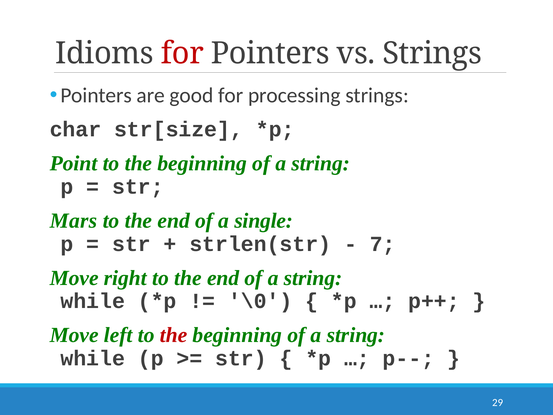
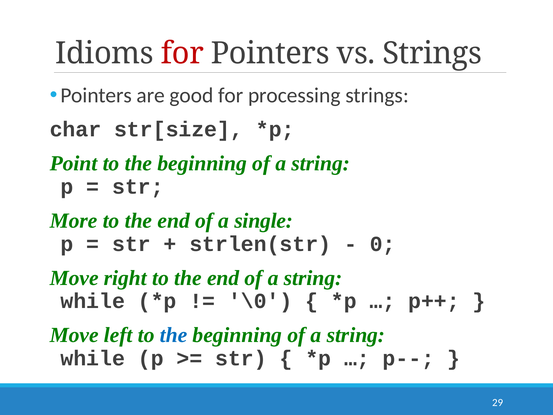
Mars: Mars -> More
7: 7 -> 0
the at (174, 335) colour: red -> blue
